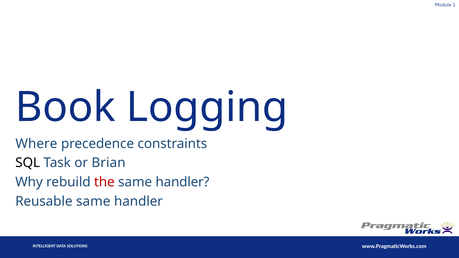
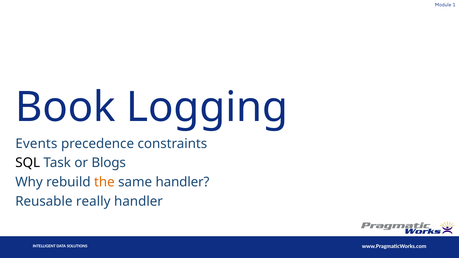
Where: Where -> Events
Brian: Brian -> Blogs
the colour: red -> orange
Reusable same: same -> really
